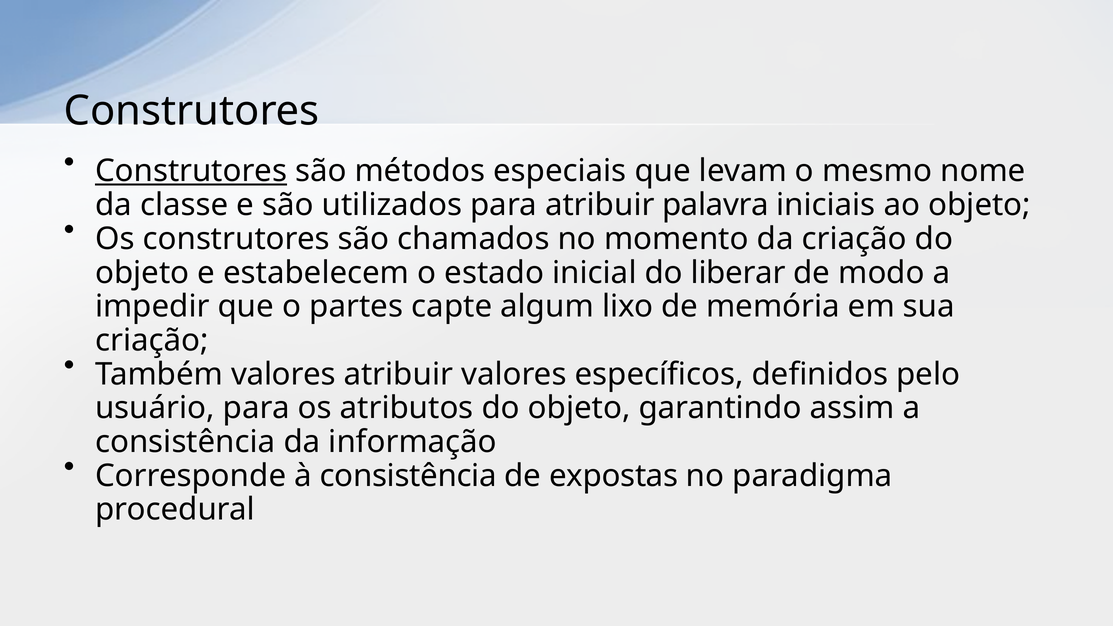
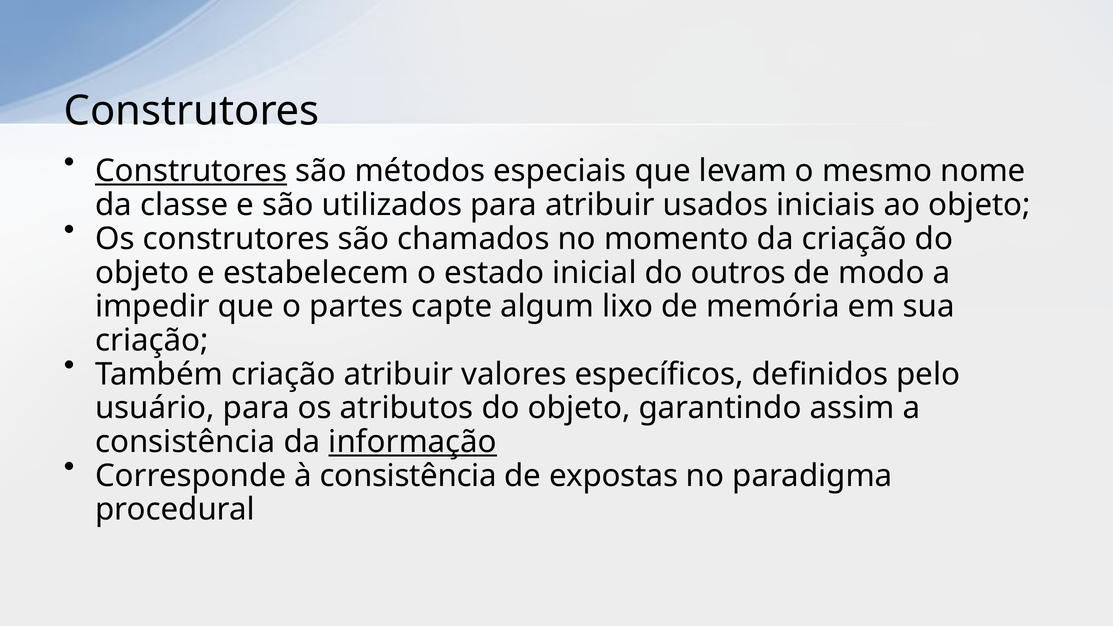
palavra: palavra -> usados
liberar: liberar -> outros
Também valores: valores -> criação
informação underline: none -> present
